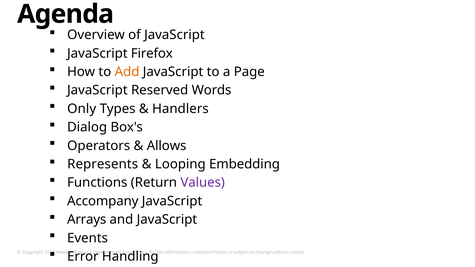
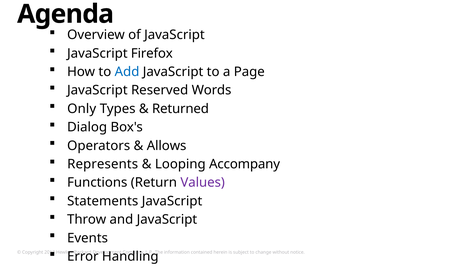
Add colour: orange -> blue
Handlers: Handlers -> Returned
Embedding: Embedding -> Accompany
Accompany: Accompany -> Statements
Arrays: Arrays -> Throw
